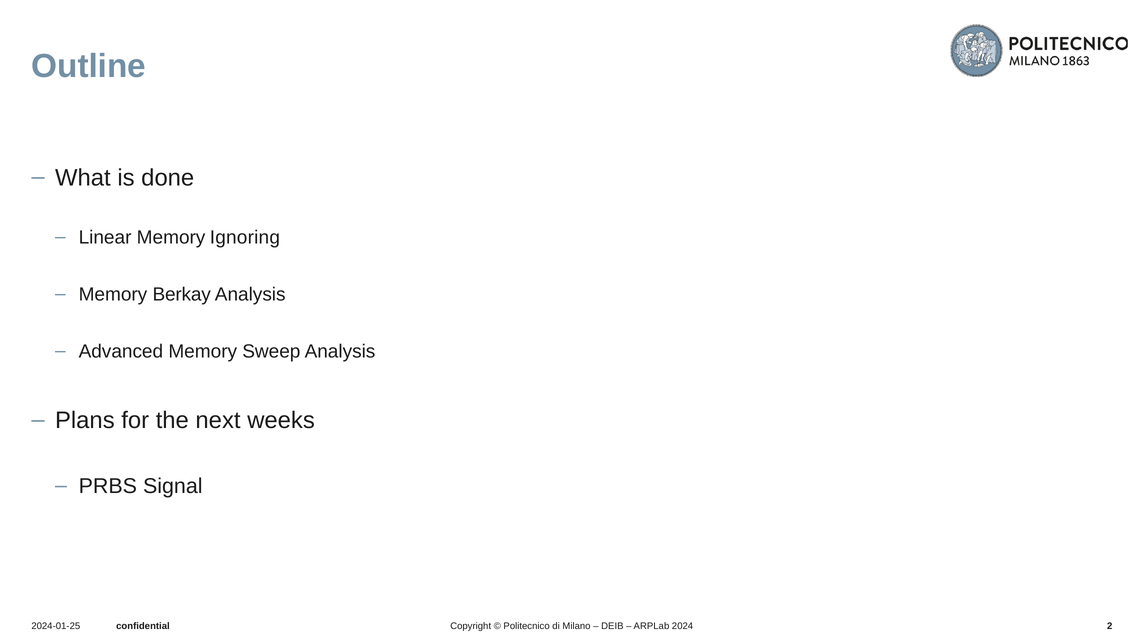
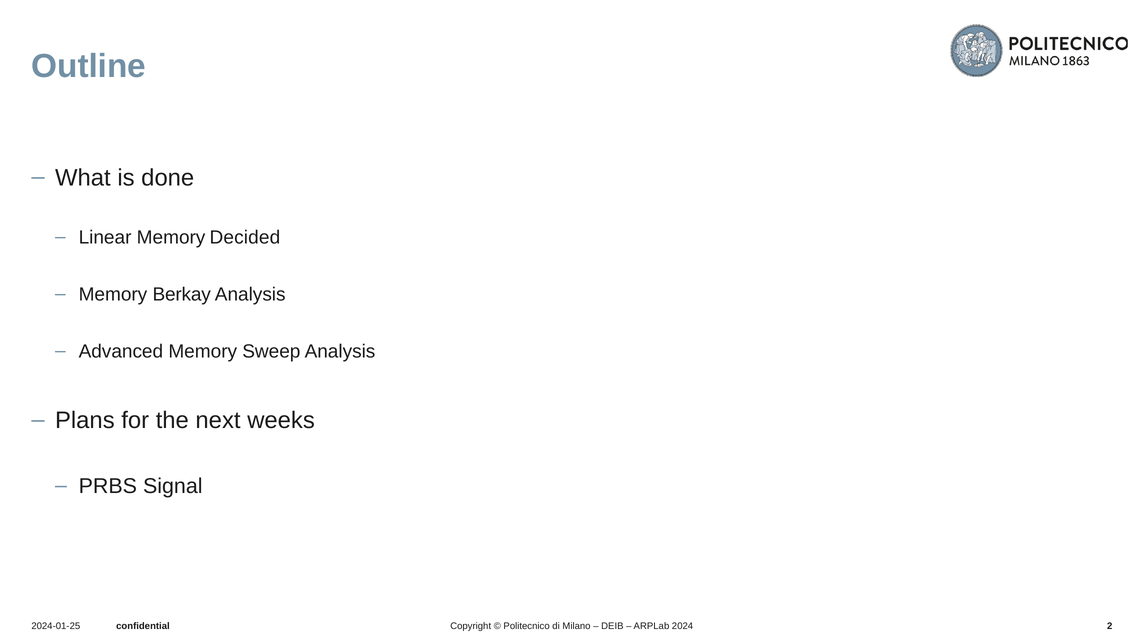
Ignoring: Ignoring -> Decided
